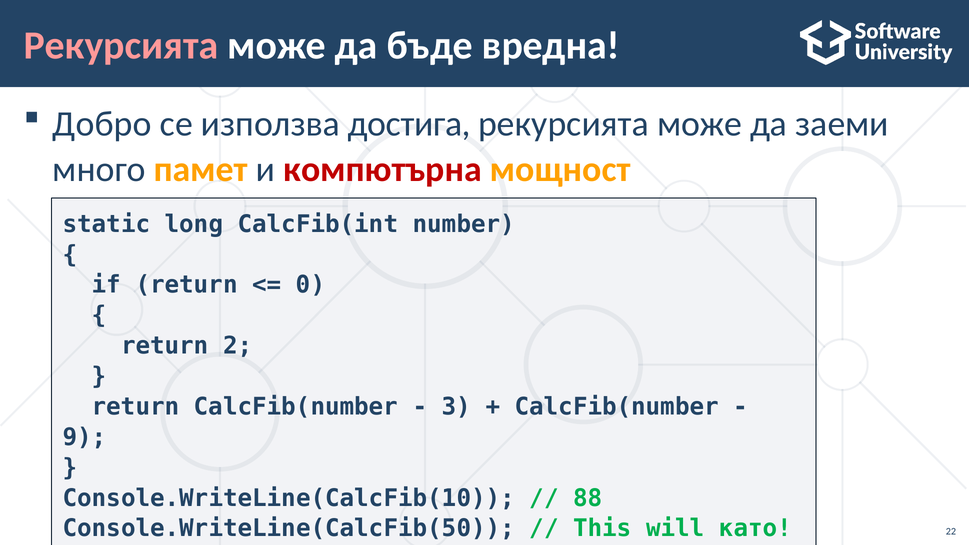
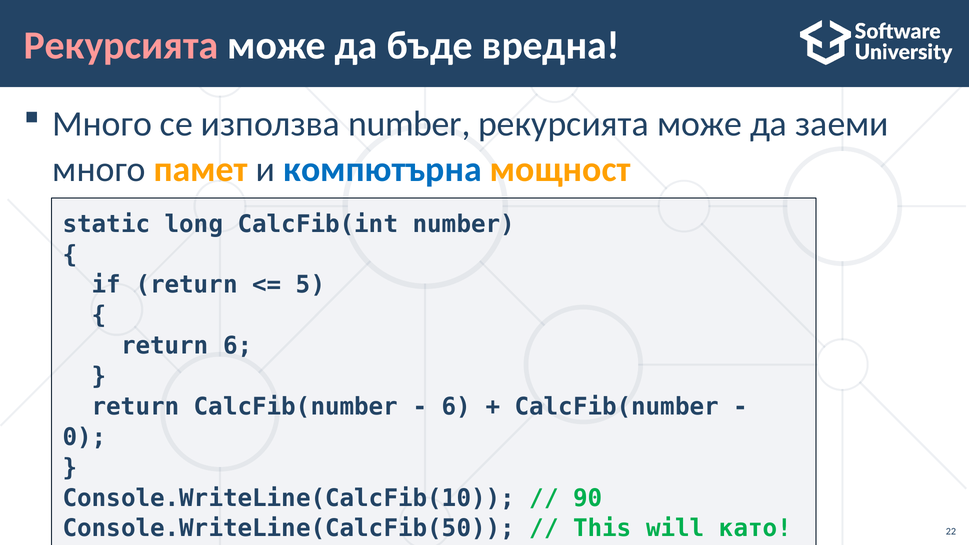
Добро at (102, 124): Добро -> Много
използва достига: достига -> number
компютърна colour: red -> blue
0: 0 -> 5
return 2: 2 -> 6
3 at (456, 407): 3 -> 6
9: 9 -> 0
88: 88 -> 90
